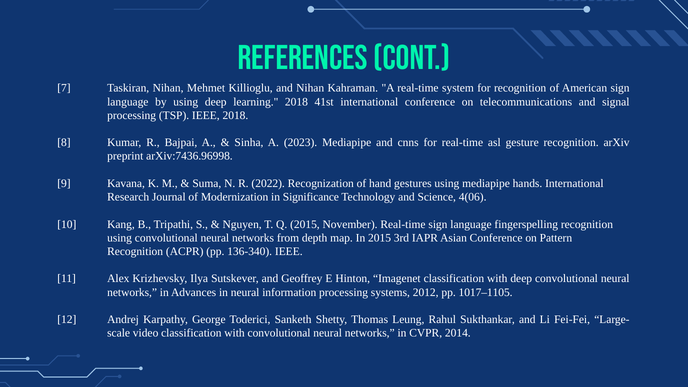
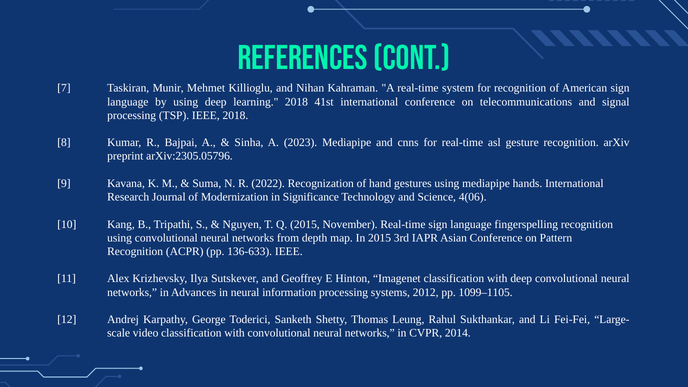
Taskiran Nihan: Nihan -> Munir
arXiv:7436.96998: arXiv:7436.96998 -> arXiv:2305.05796
136-340: 136-340 -> 136-633
1017–1105: 1017–1105 -> 1099–1105
